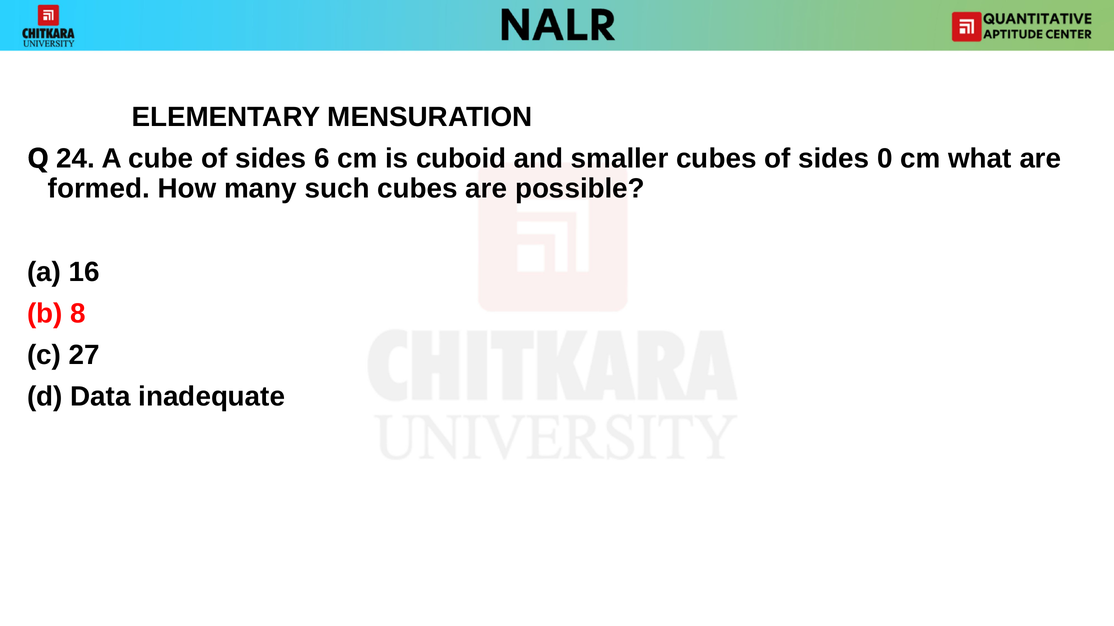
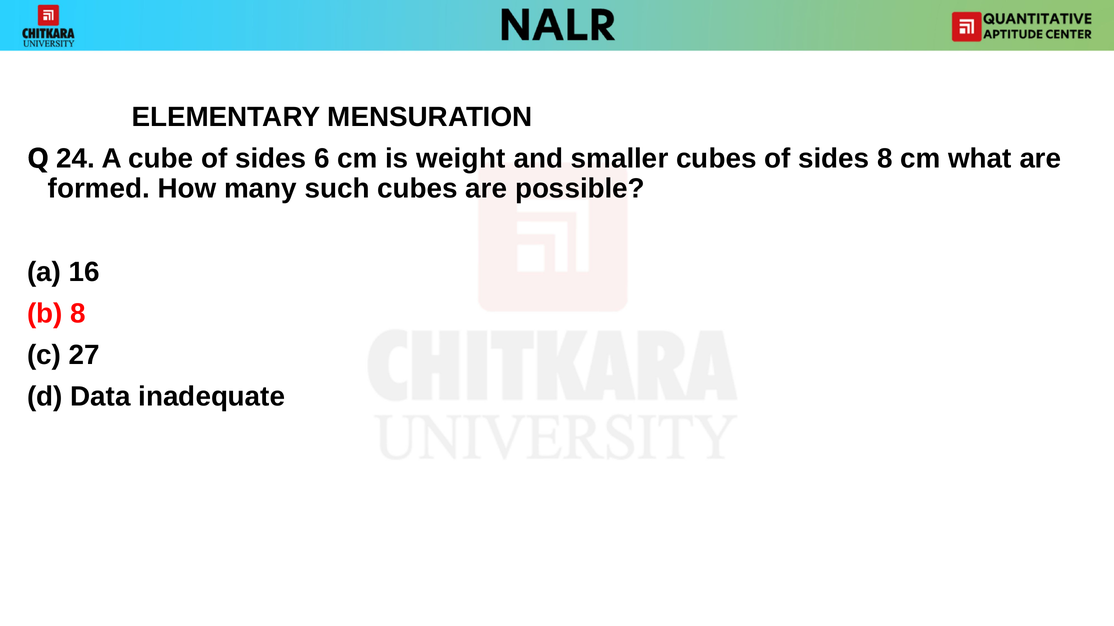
cuboid: cuboid -> weight
sides 0: 0 -> 8
